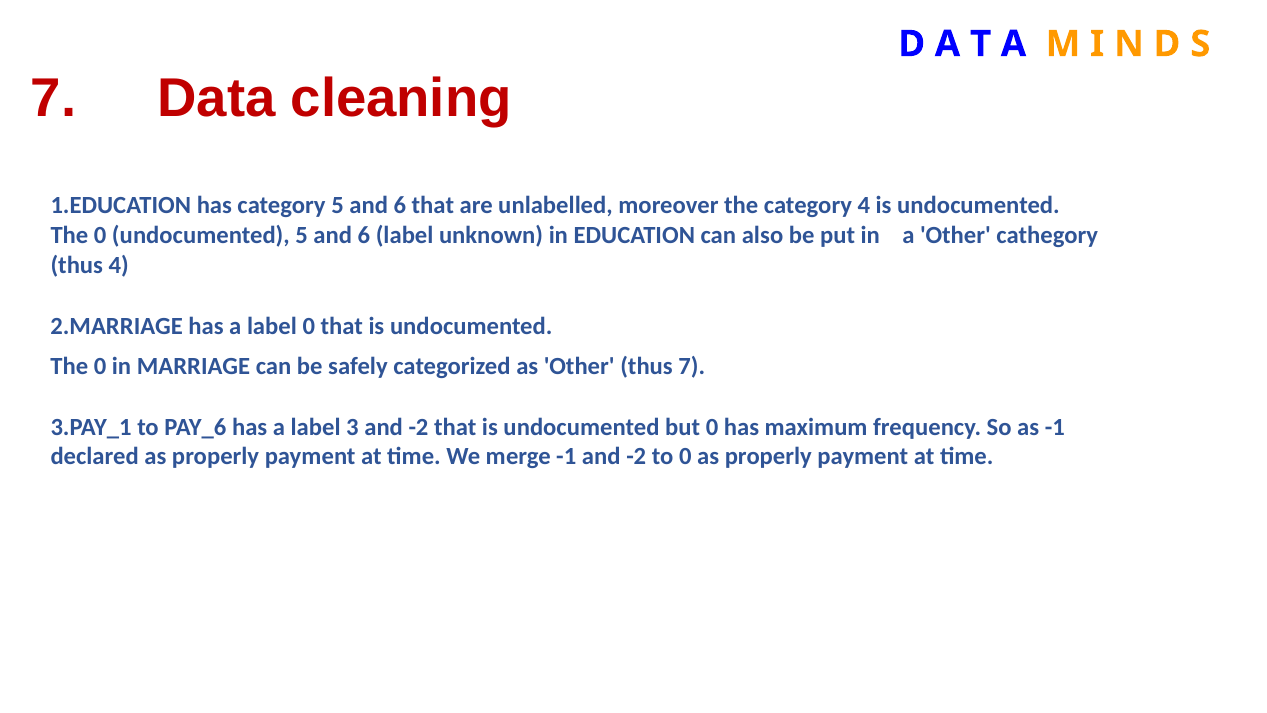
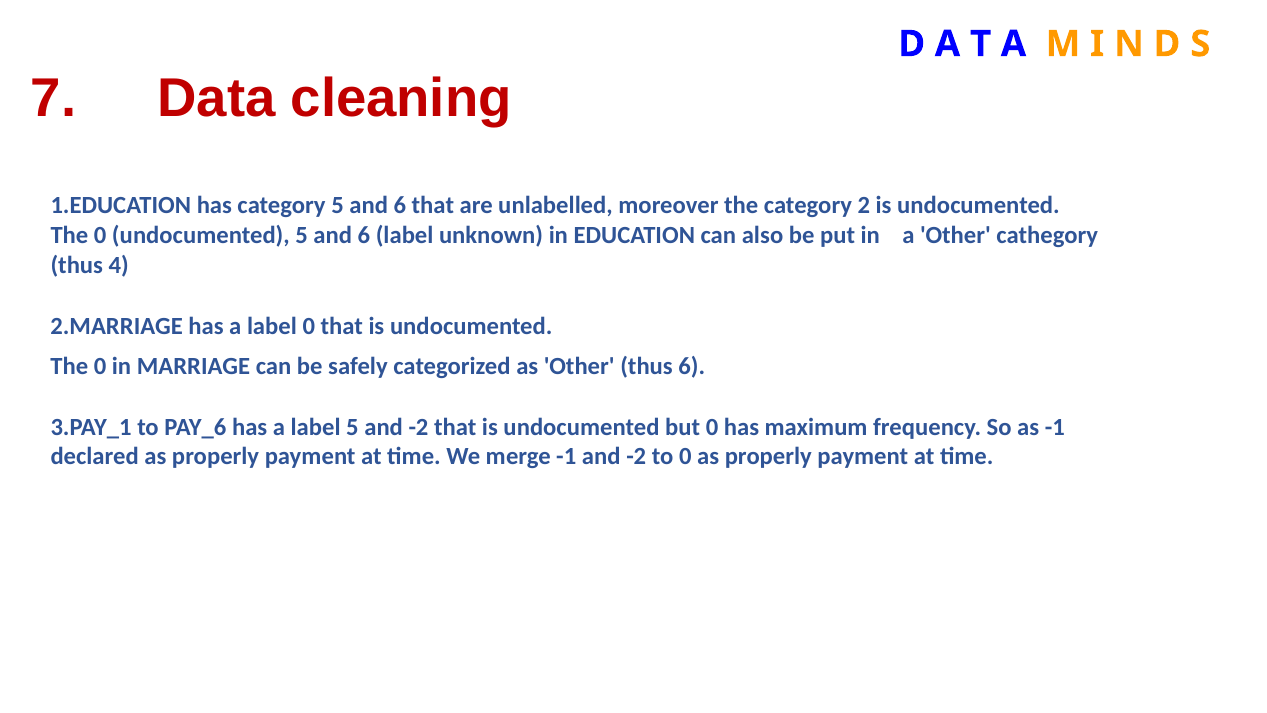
category 4: 4 -> 2
thus 7: 7 -> 6
label 3: 3 -> 5
